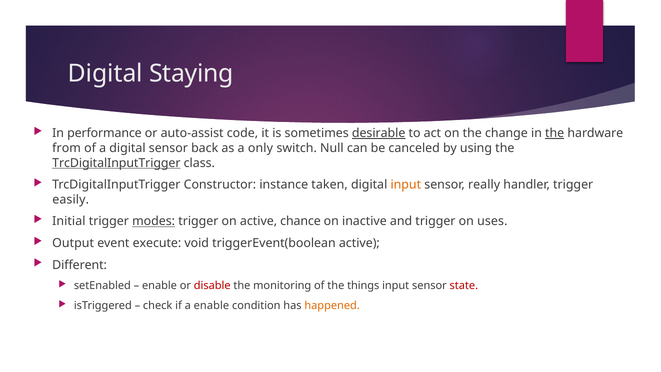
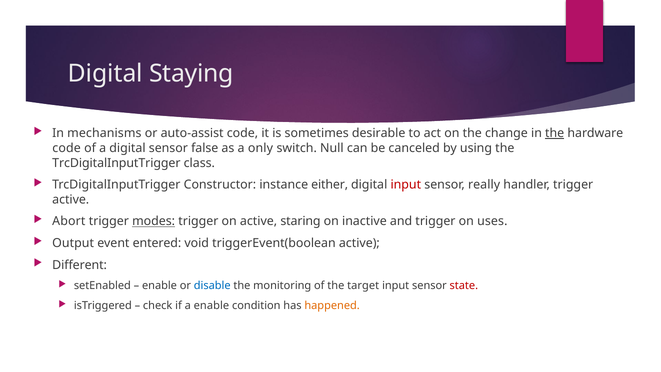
performance: performance -> mechanisms
desirable underline: present -> none
from at (67, 148): from -> code
back: back -> false
TrcDigitalInputTrigger at (116, 163) underline: present -> none
taken: taken -> either
input at (406, 185) colour: orange -> red
easily at (71, 199): easily -> active
Initial: Initial -> Abort
chance: chance -> staring
execute: execute -> entered
disable colour: red -> blue
things: things -> target
